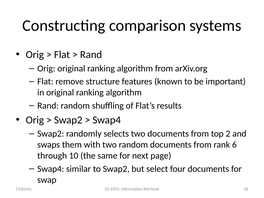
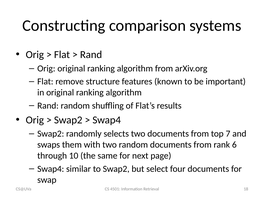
2: 2 -> 7
